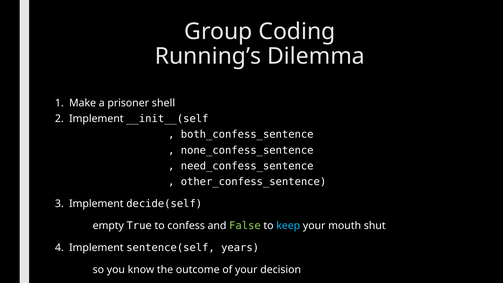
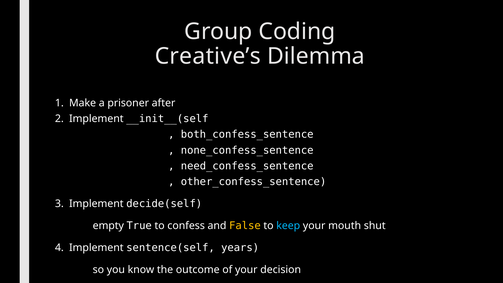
Running’s: Running’s -> Creative’s
shell: shell -> after
False colour: light green -> yellow
